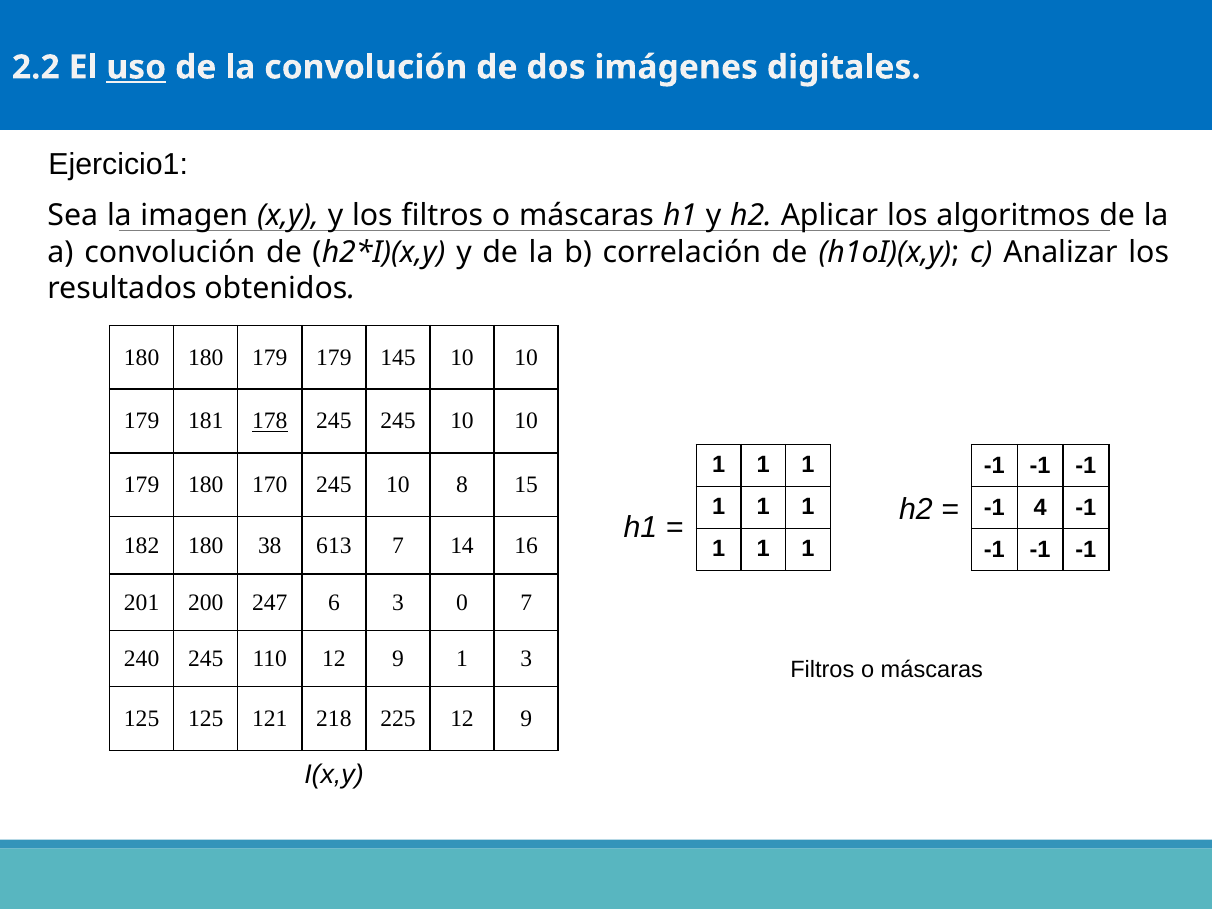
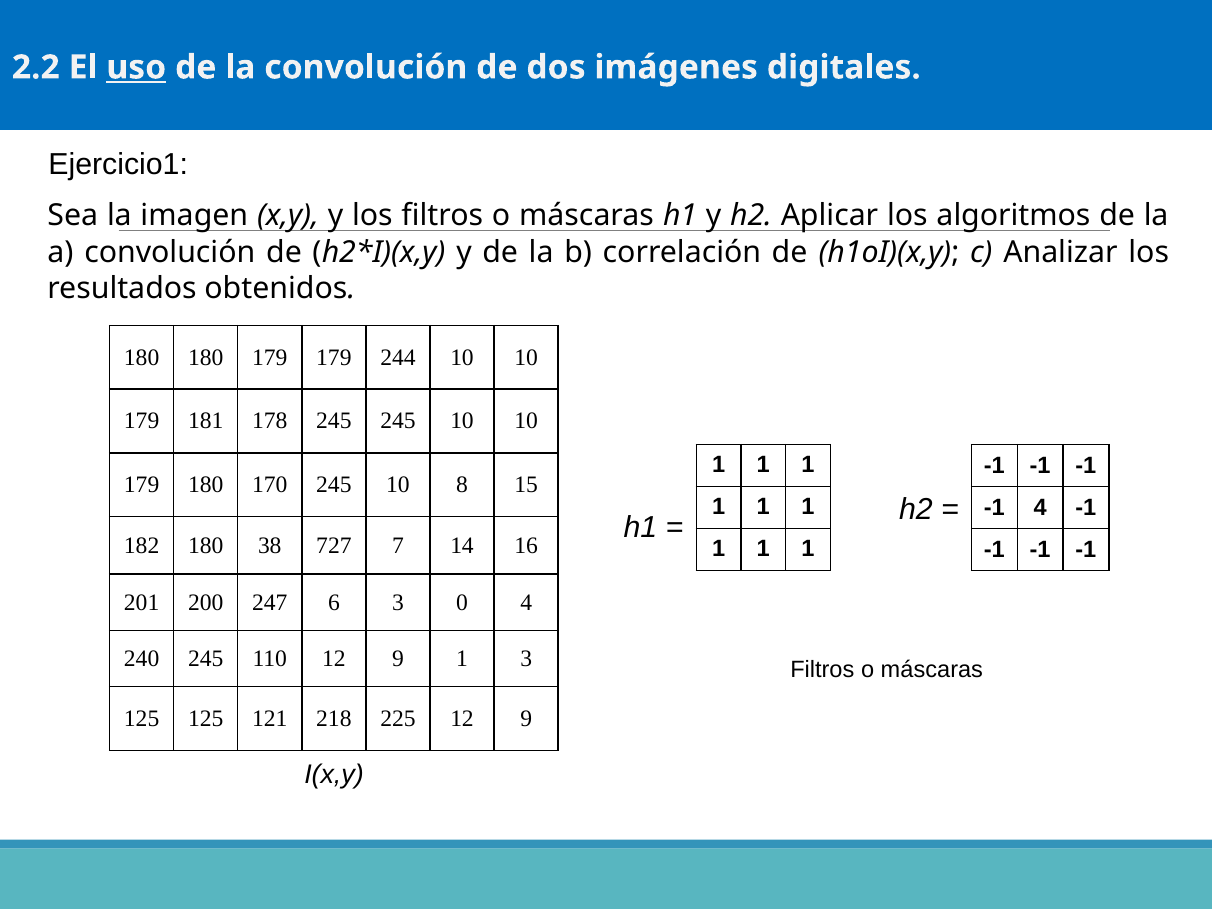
145: 145 -> 244
178 underline: present -> none
613: 613 -> 727
0 7: 7 -> 4
